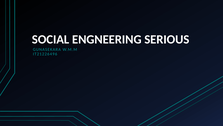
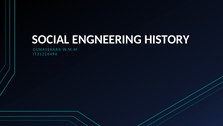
SERIOUS: SERIOUS -> HISTORY
